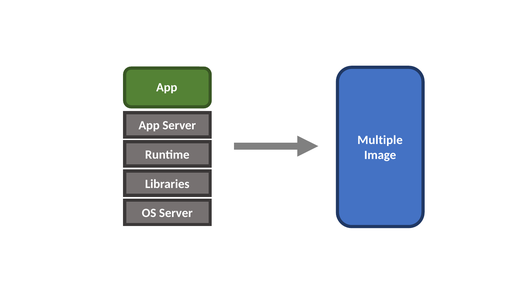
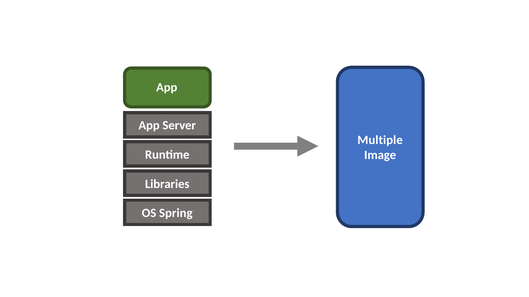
OS Server: Server -> Spring
